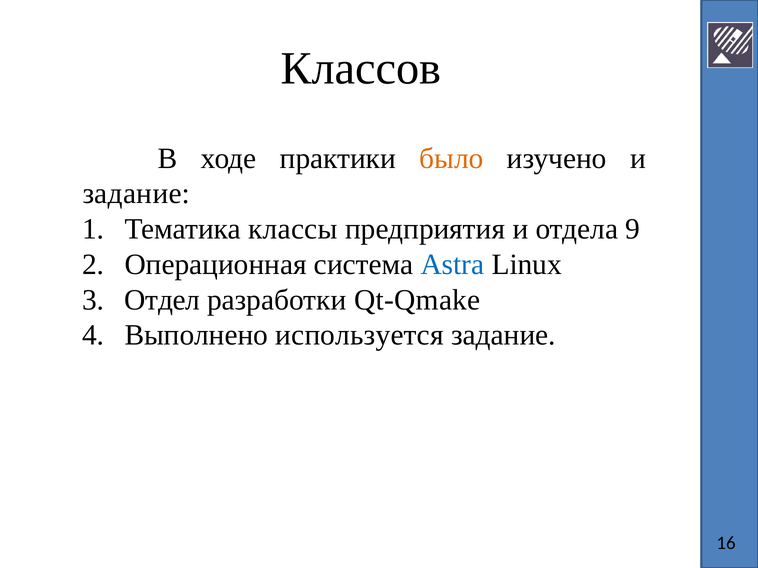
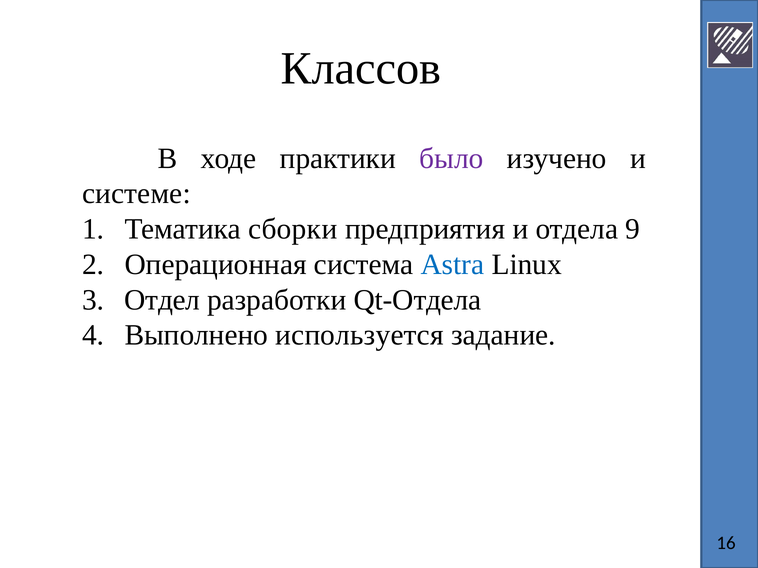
было colour: orange -> purple
задание at (136, 194): задание -> системе
классы: классы -> сборки
Qt-Qmake: Qt-Qmake -> Qt-Отдела
